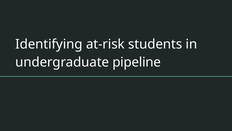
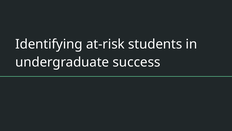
pipeline: pipeline -> success
